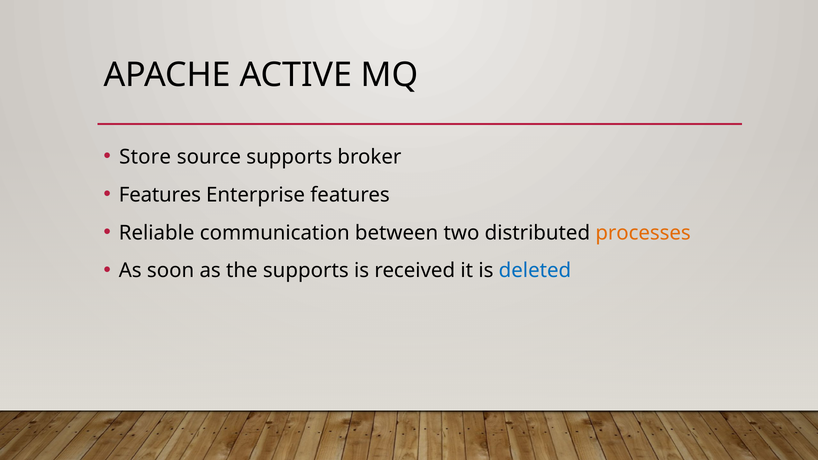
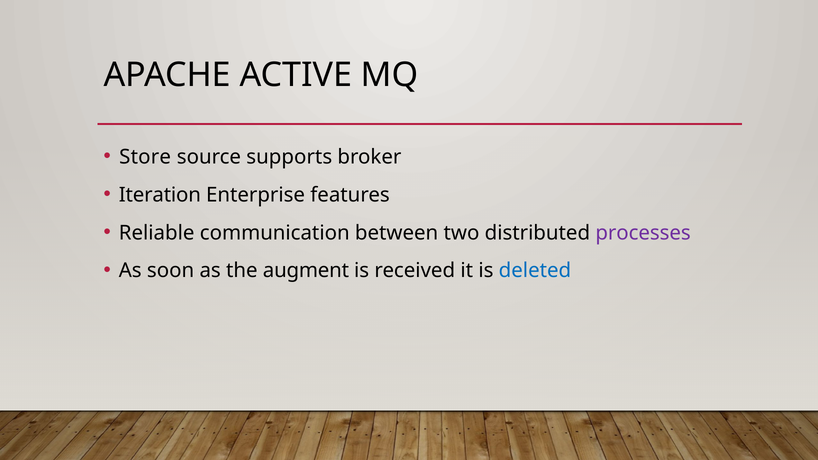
Features at (160, 195): Features -> Iteration
processes colour: orange -> purple
the supports: supports -> augment
